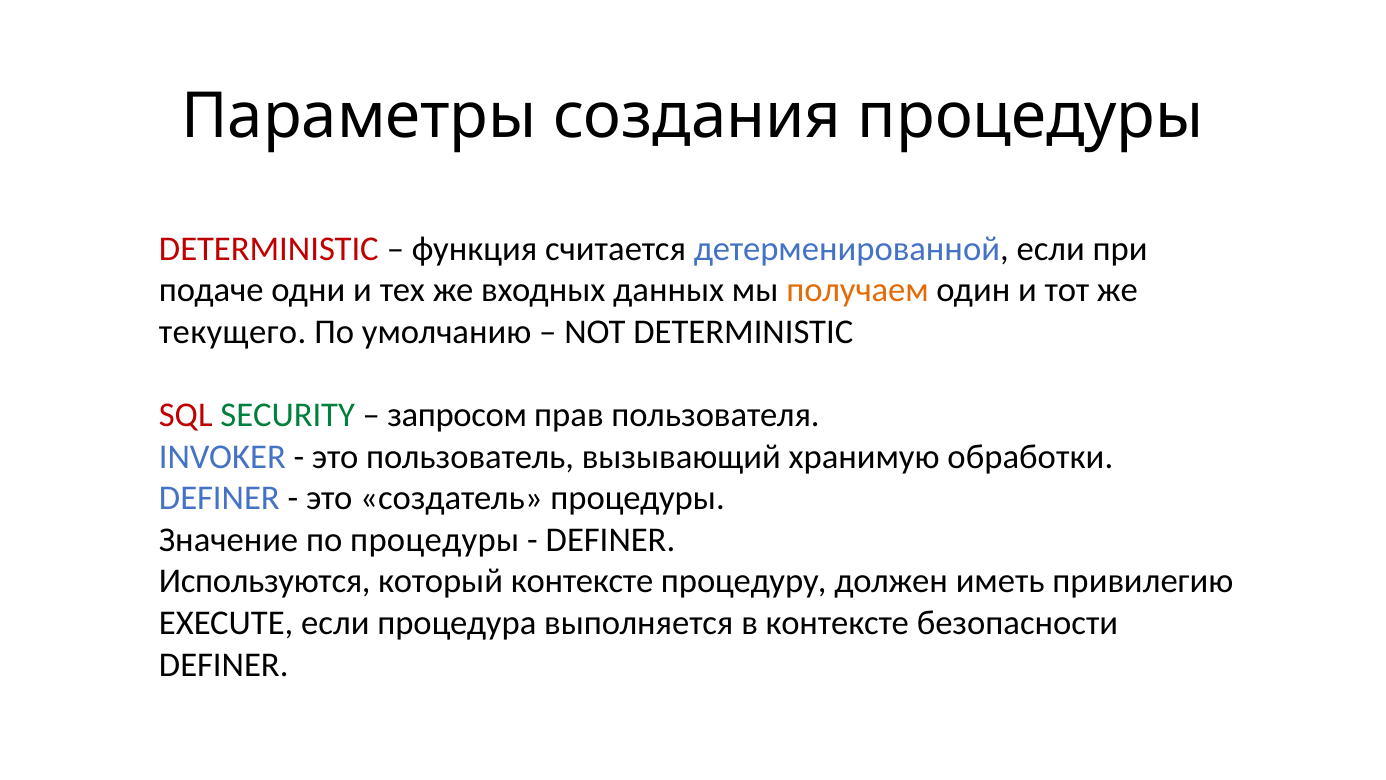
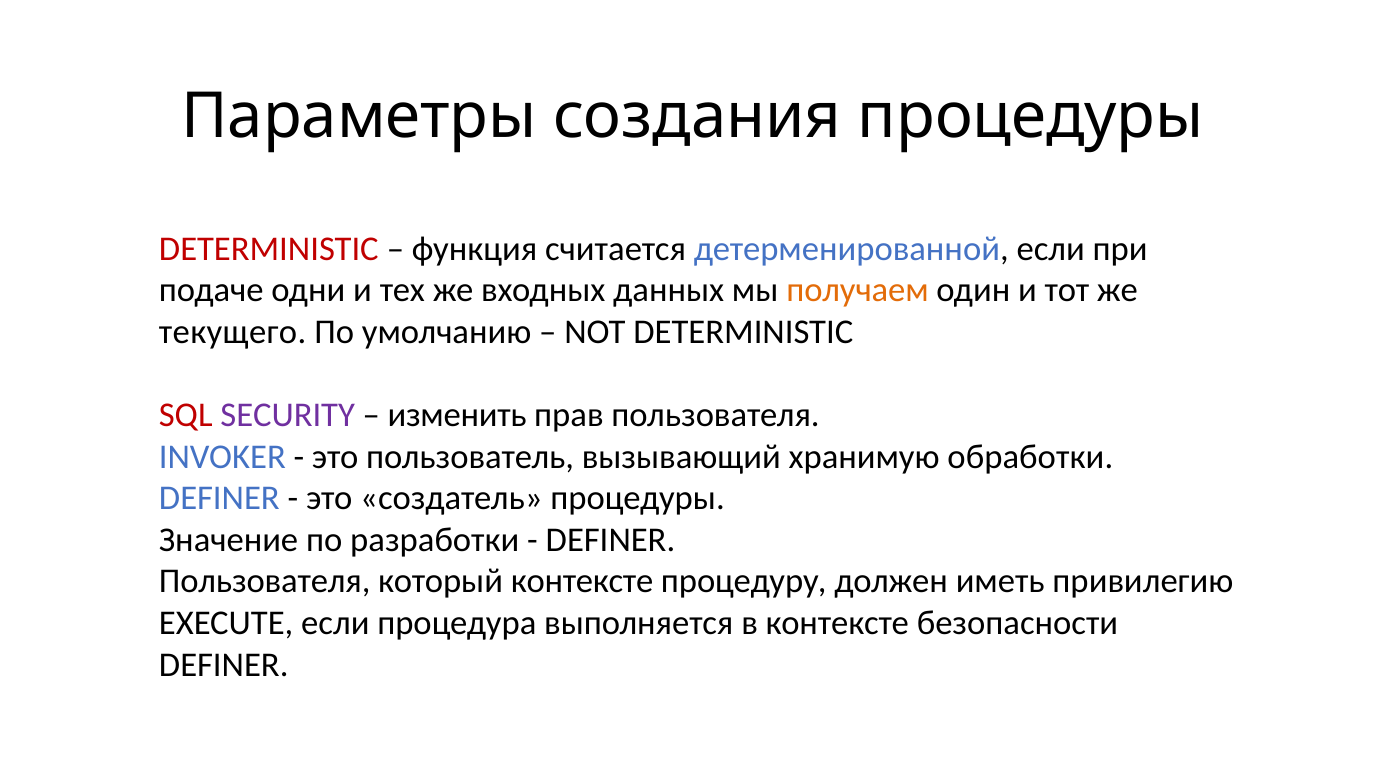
SECURITY colour: green -> purple
запросом: запросом -> изменить
по процедуры: процедуры -> разработки
Используются at (265, 581): Используются -> Пользователя
